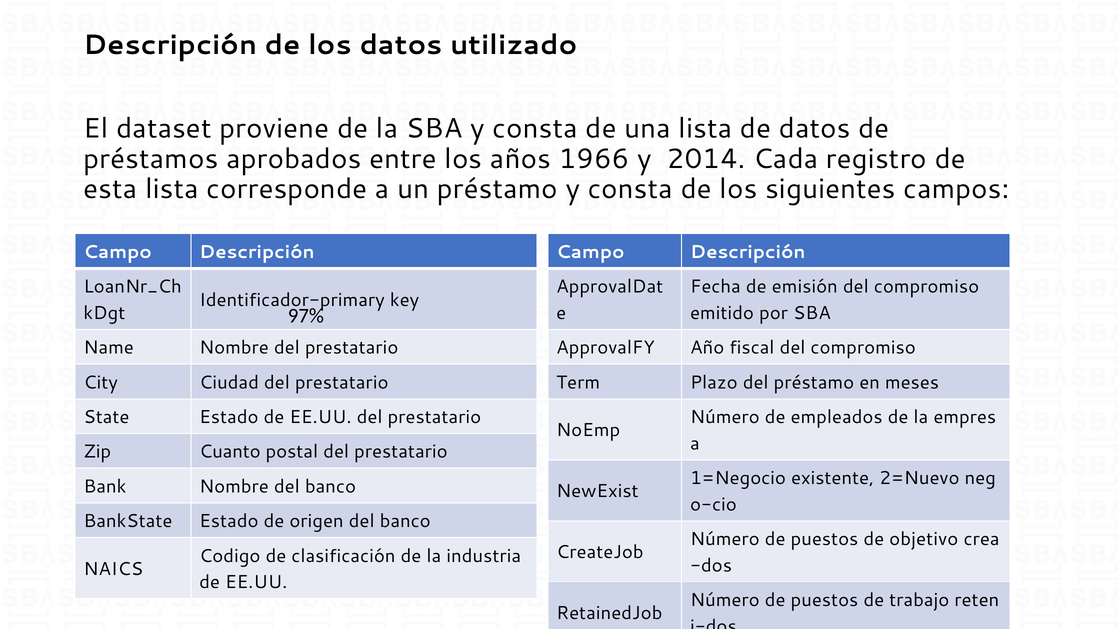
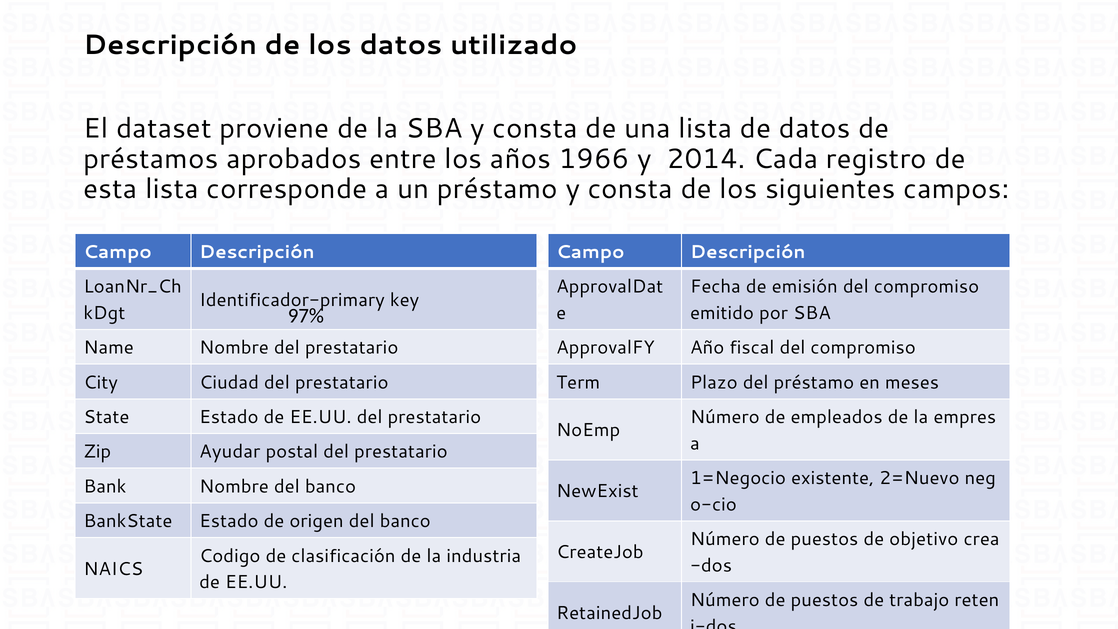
Cuanto: Cuanto -> Ayudar
